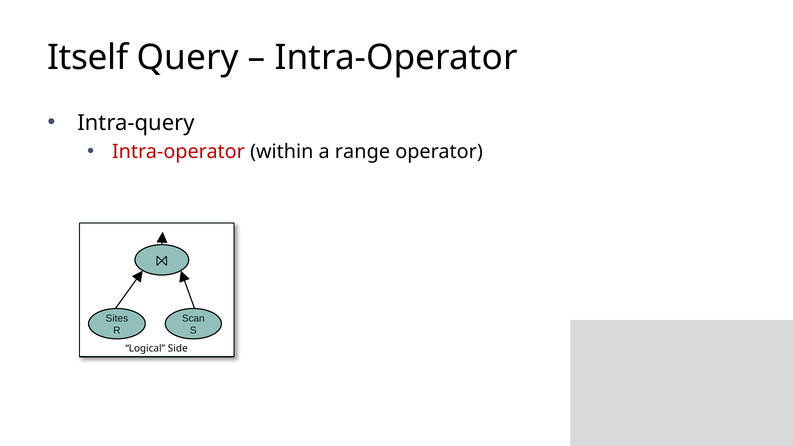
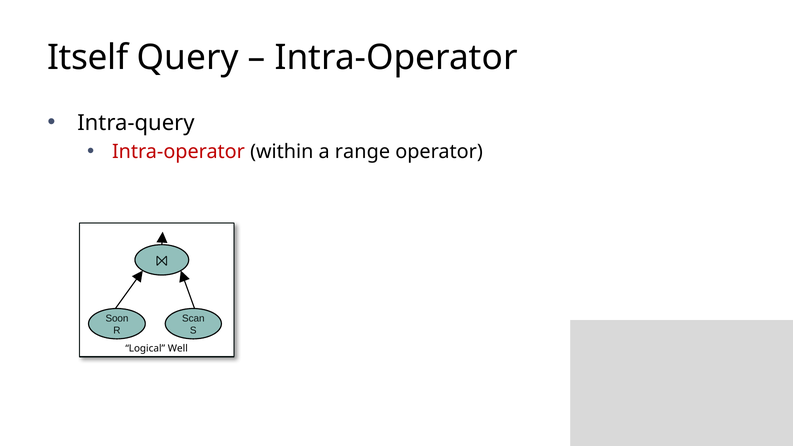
Sites: Sites -> Soon
Side: Side -> Well
